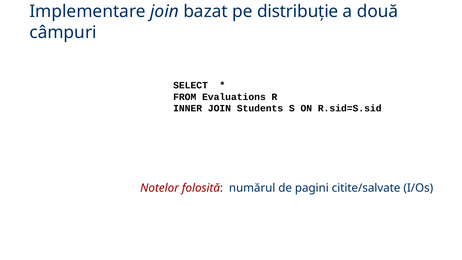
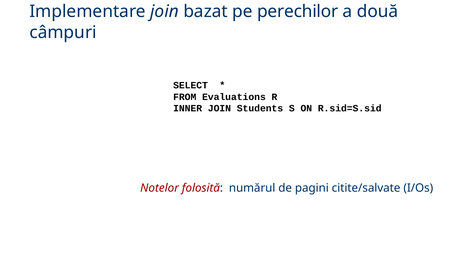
distribuţie: distribuţie -> perechilor
